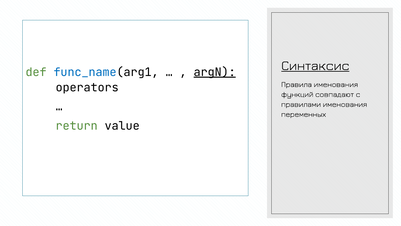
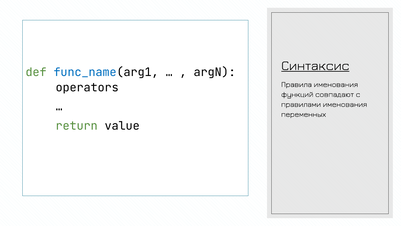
argN underline: present -> none
